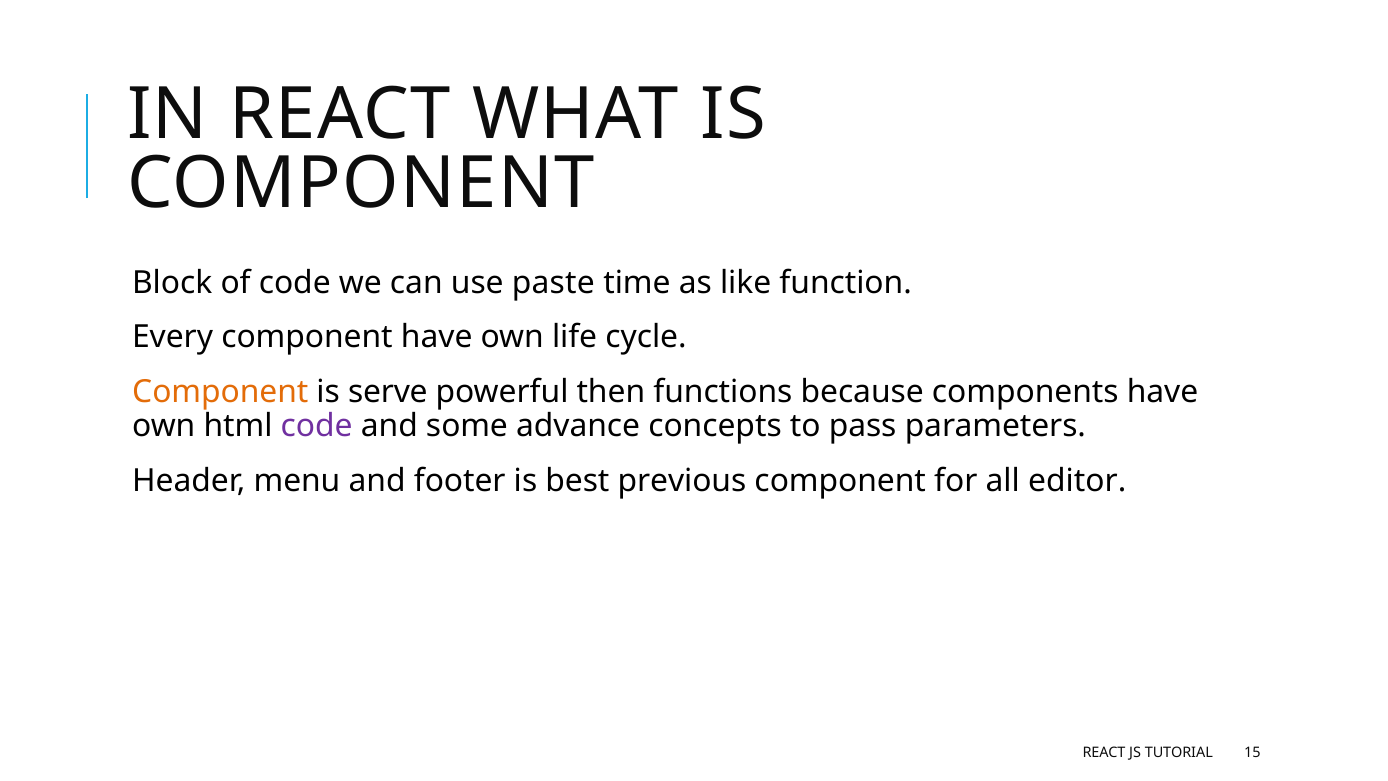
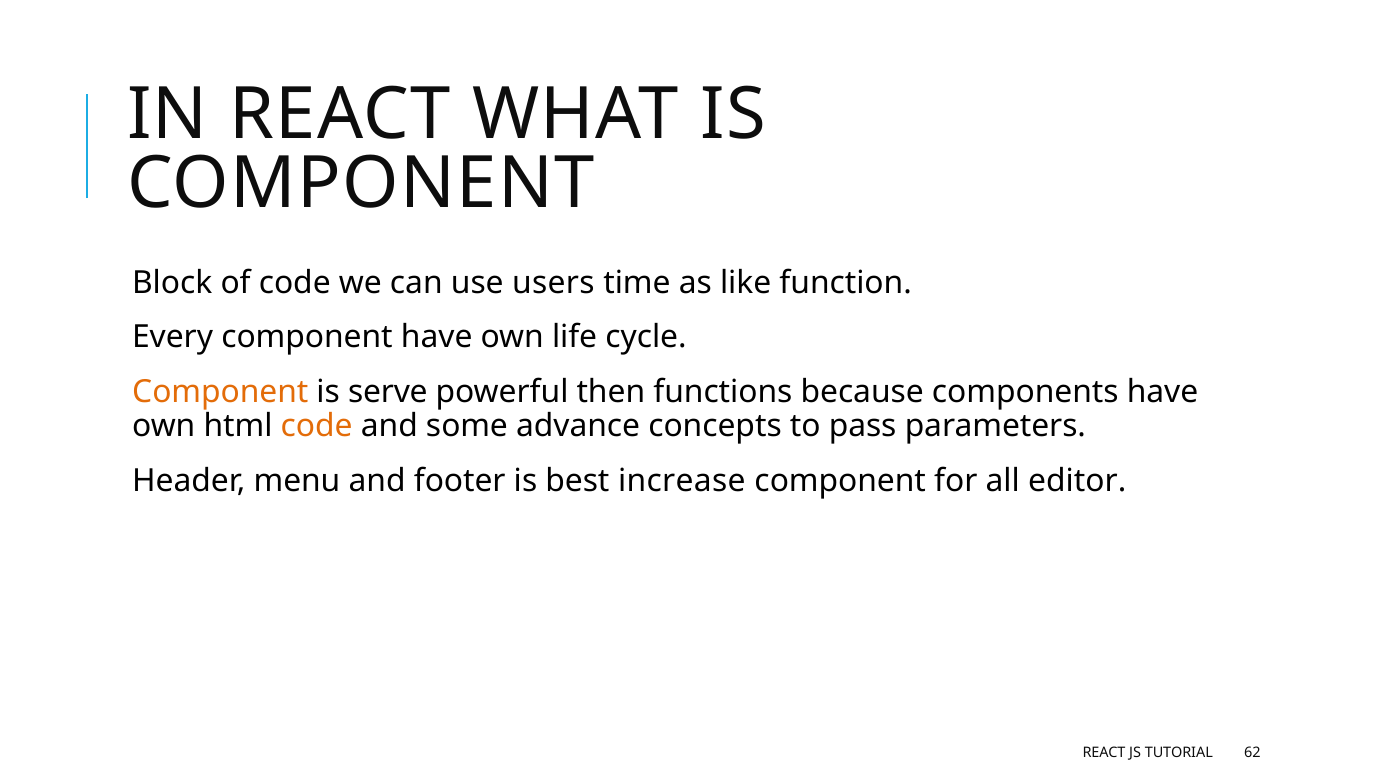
paste: paste -> users
code at (317, 426) colour: purple -> orange
previous: previous -> increase
15: 15 -> 62
